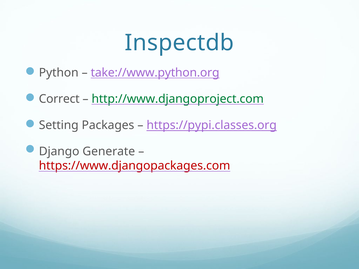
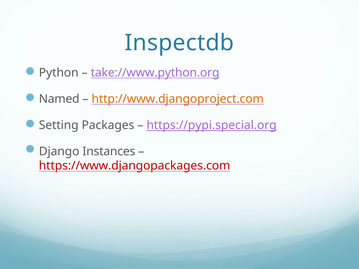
Correct: Correct -> Named
http://www.djangoproject.com colour: green -> orange
https://pypi.classes.org: https://pypi.classes.org -> https://pypi.special.org
Generate: Generate -> Instances
